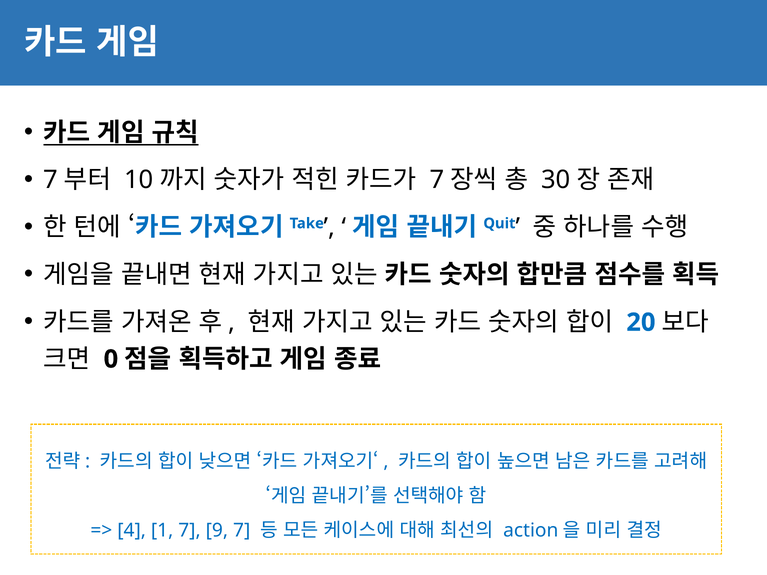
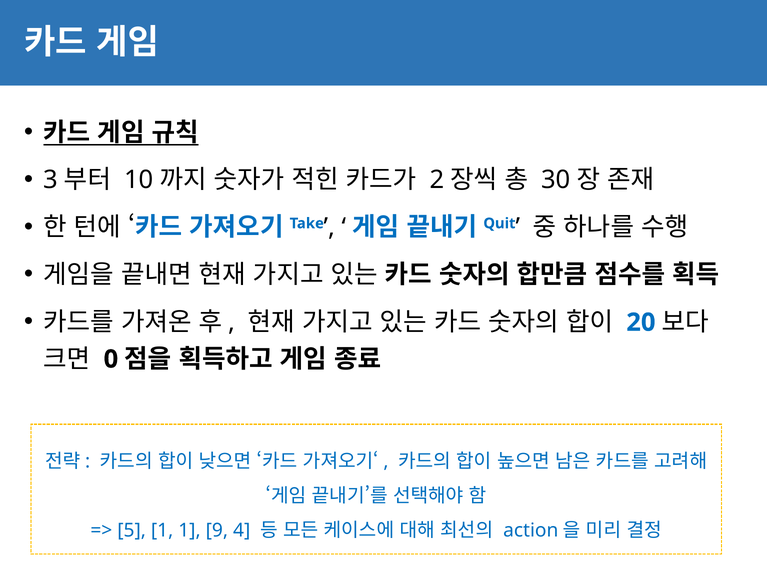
7 at (51, 180): 7 -> 3
7 at (437, 180): 7 -> 2
4 at (132, 531): 4 -> 5
1 7: 7 -> 1
9 7: 7 -> 4
